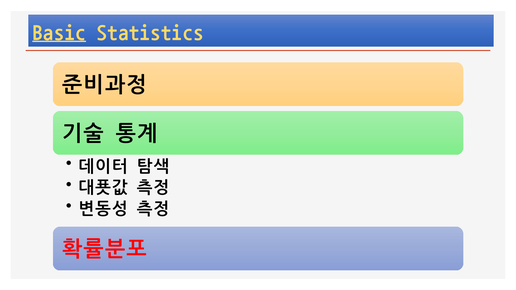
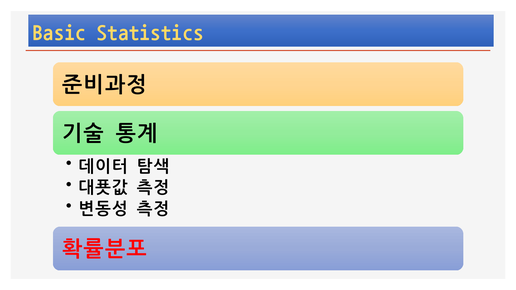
Basic underline: present -> none
